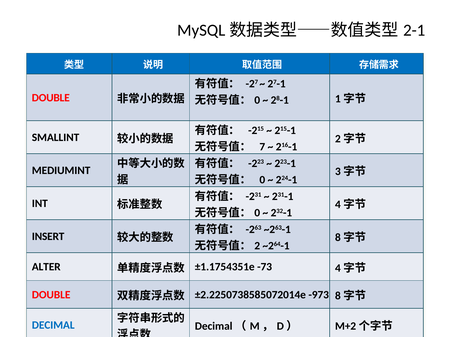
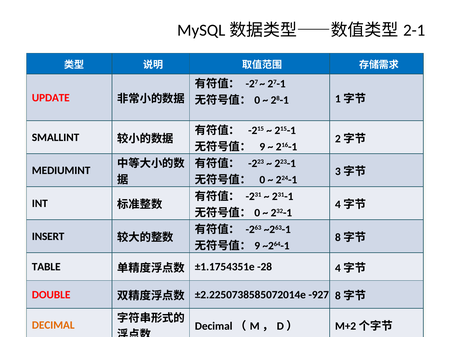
DOUBLE at (51, 98): DOUBLE -> UPDATE
7 at (262, 147): 7 -> 9
2 at (257, 246): 2 -> 9
ALTER: ALTER -> TABLE
-73: -73 -> -28
-973: -973 -> -927
DECIMAL colour: blue -> orange
